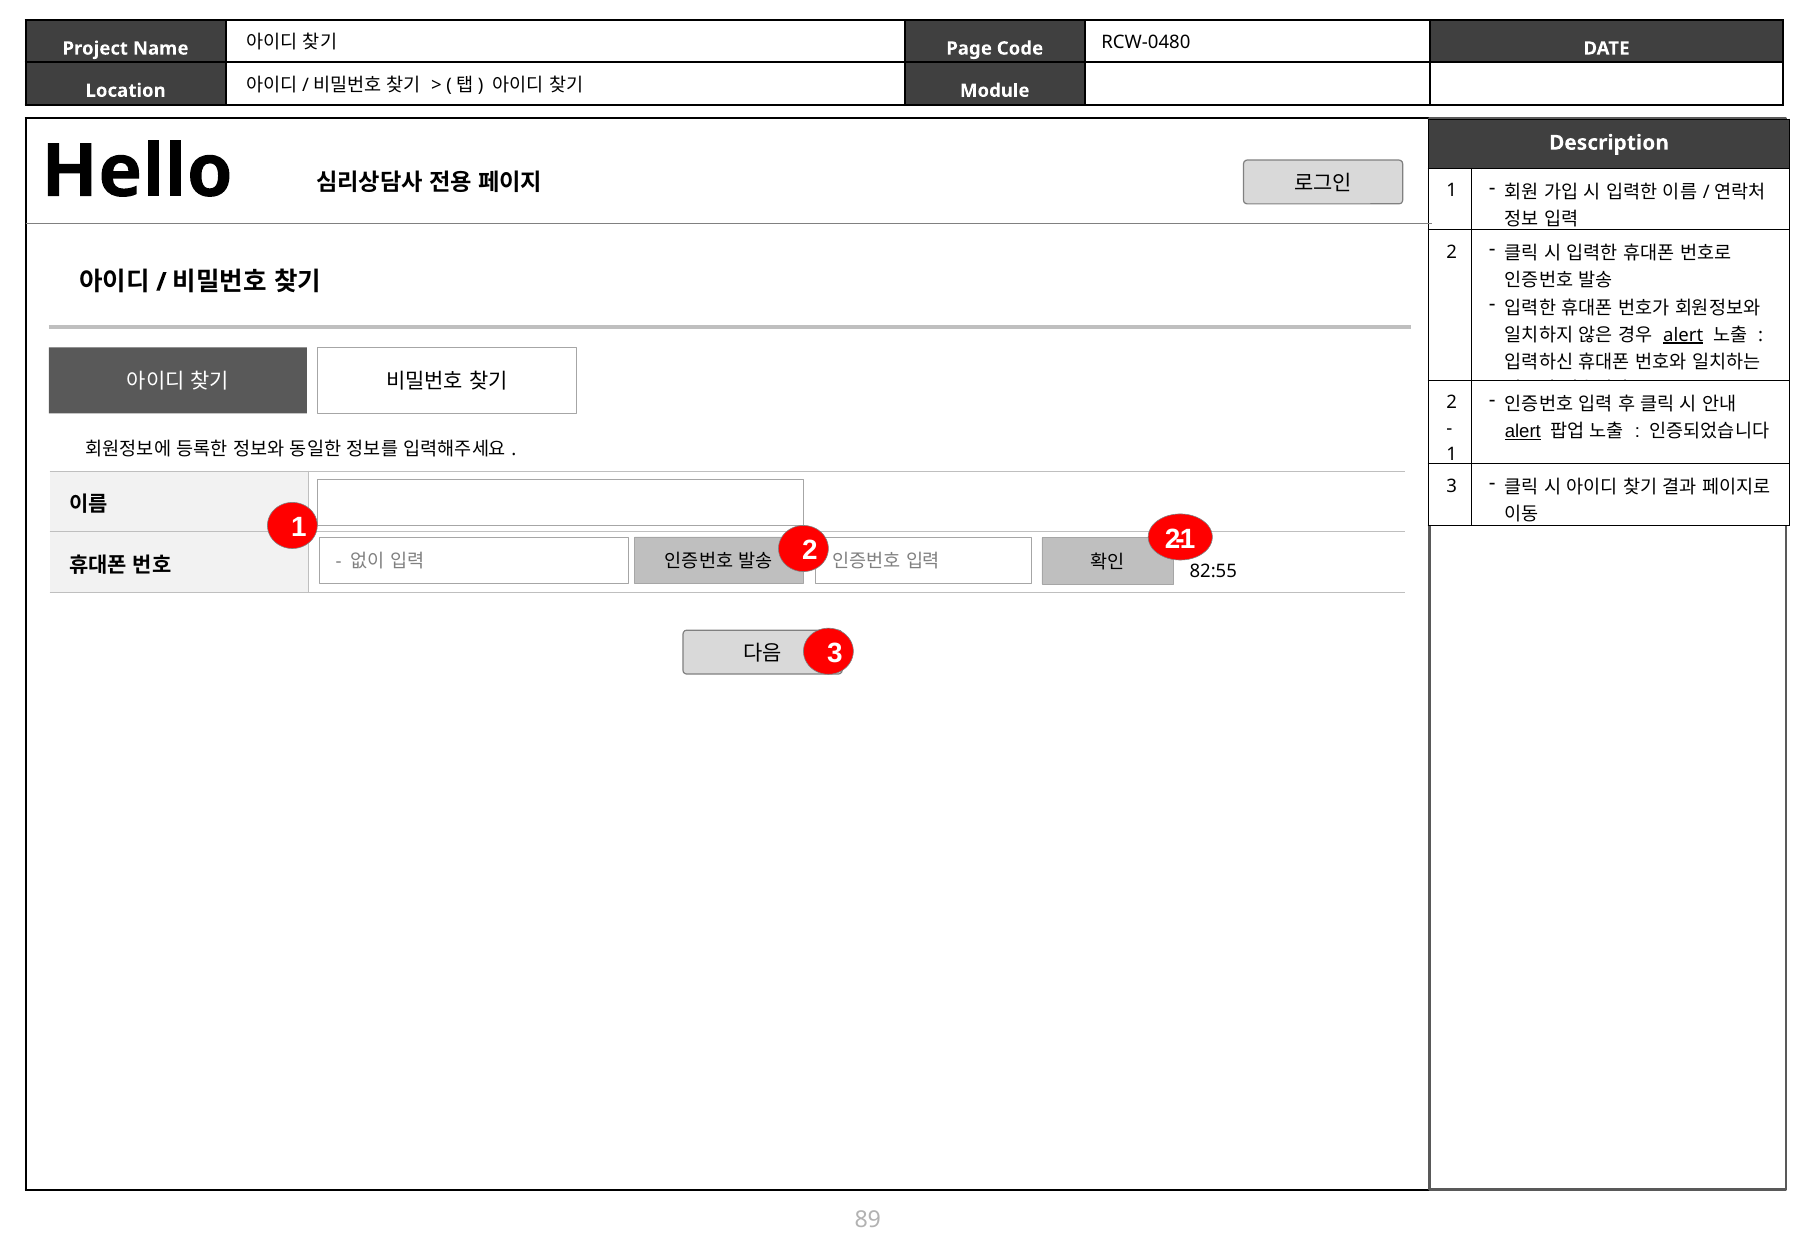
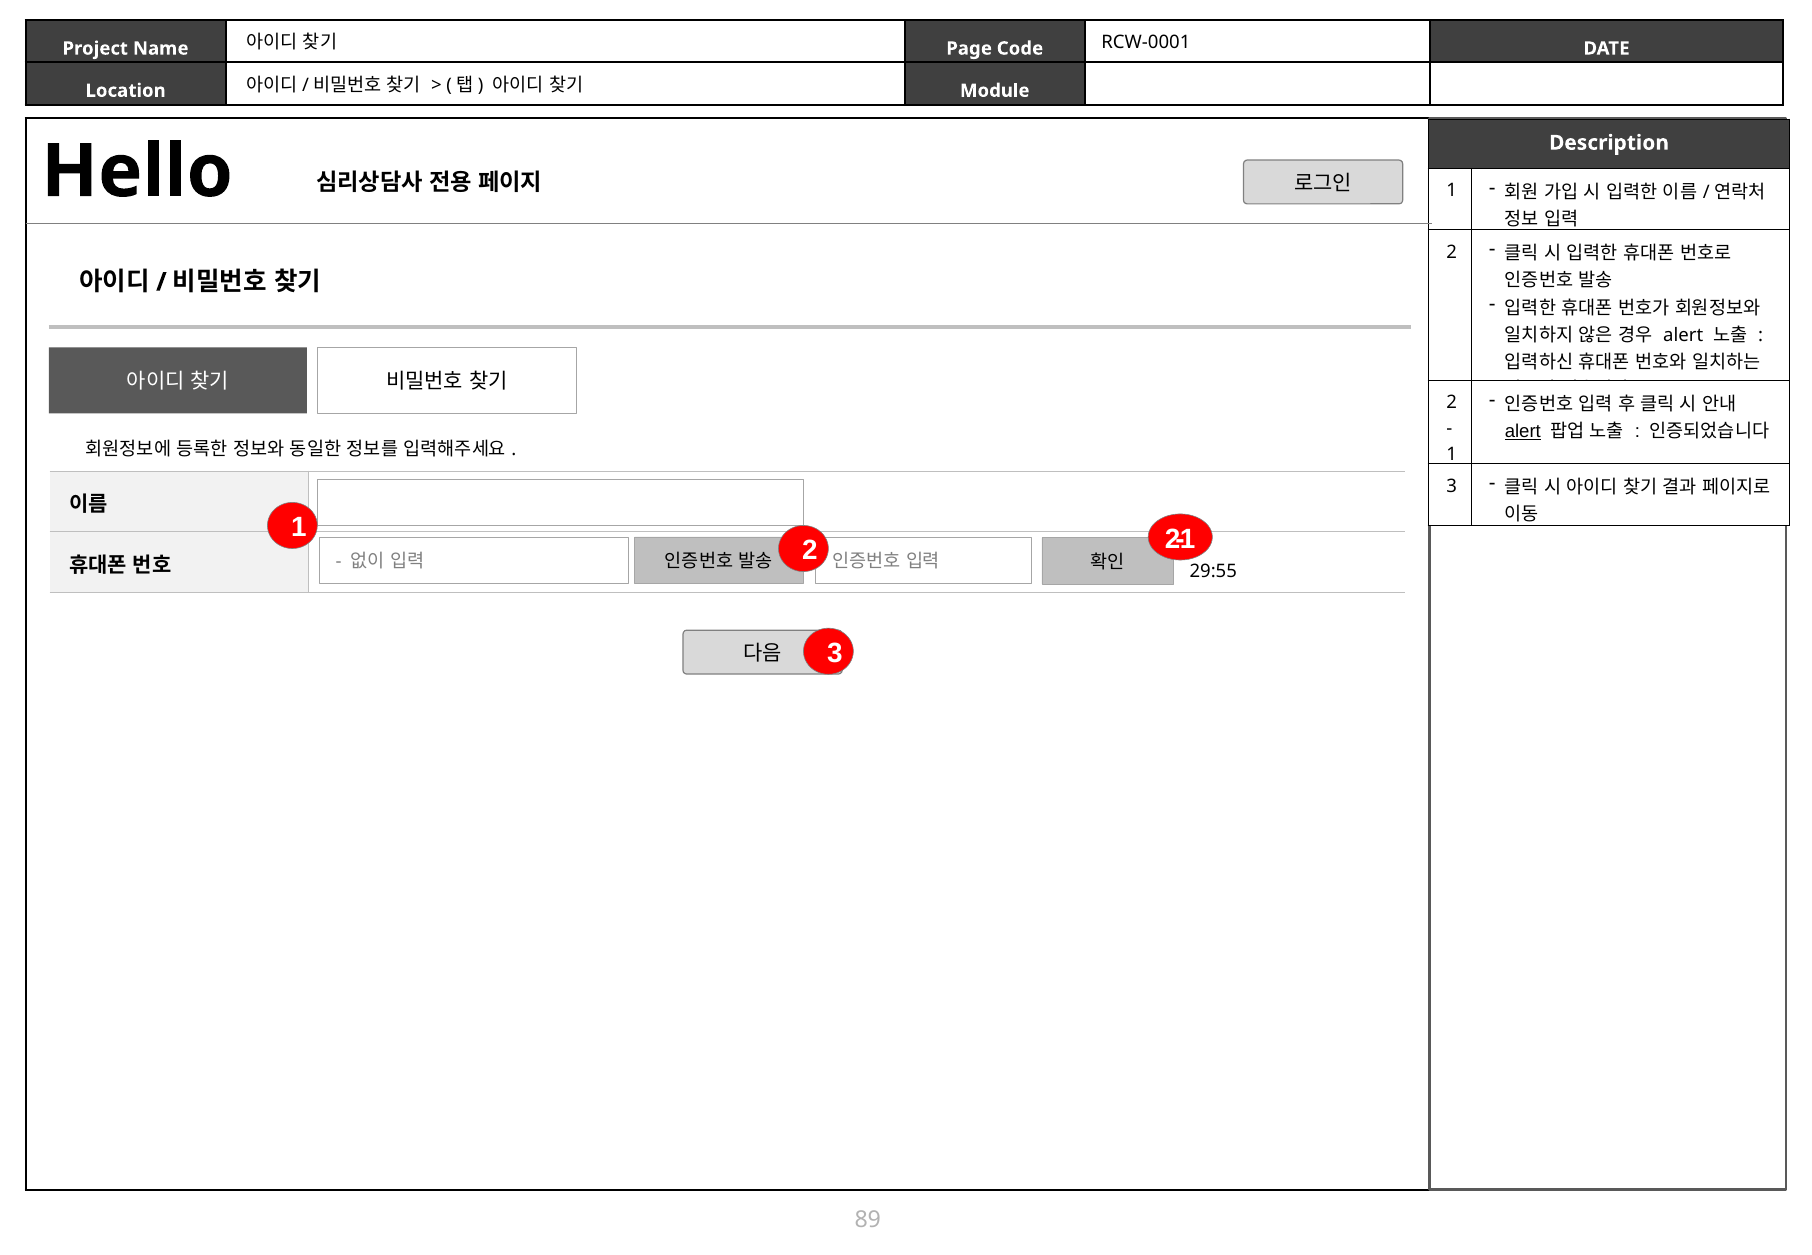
RCW-0480: RCW-0480 -> RCW-0001
alert at (1683, 335) underline: present -> none
82:55: 82:55 -> 29:55
